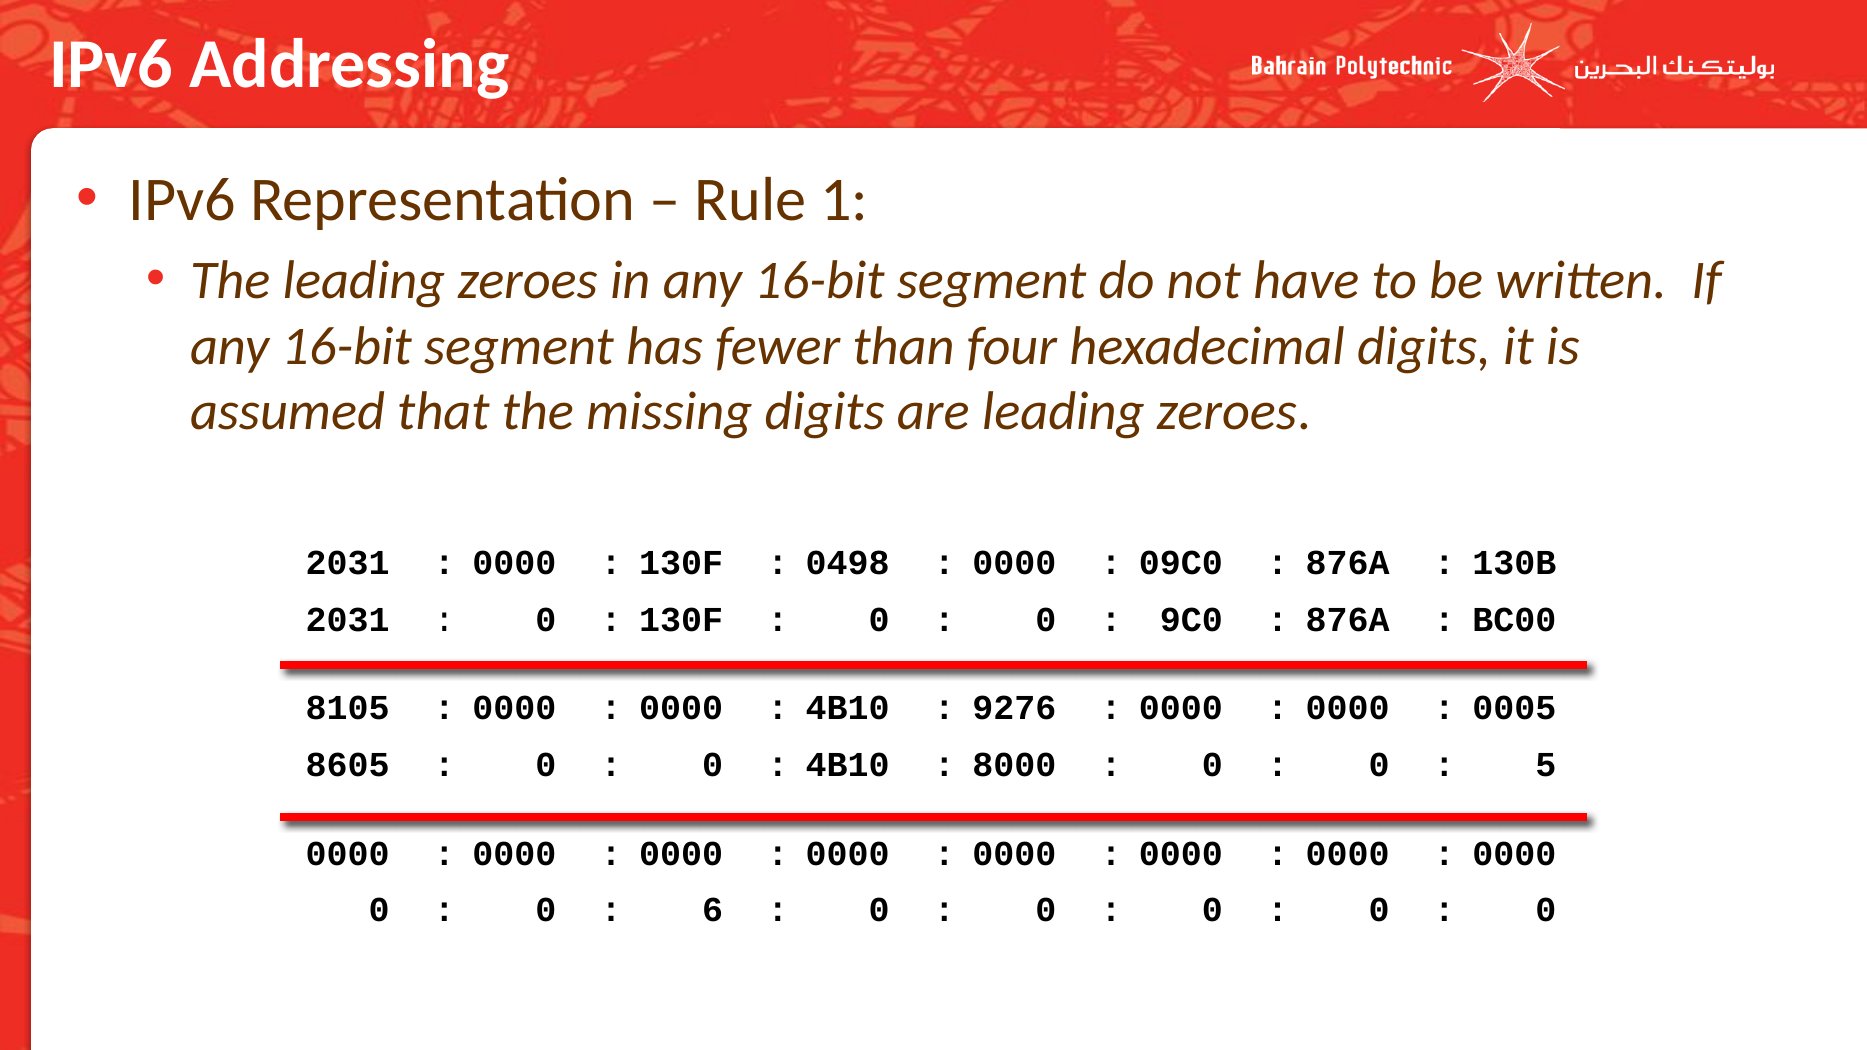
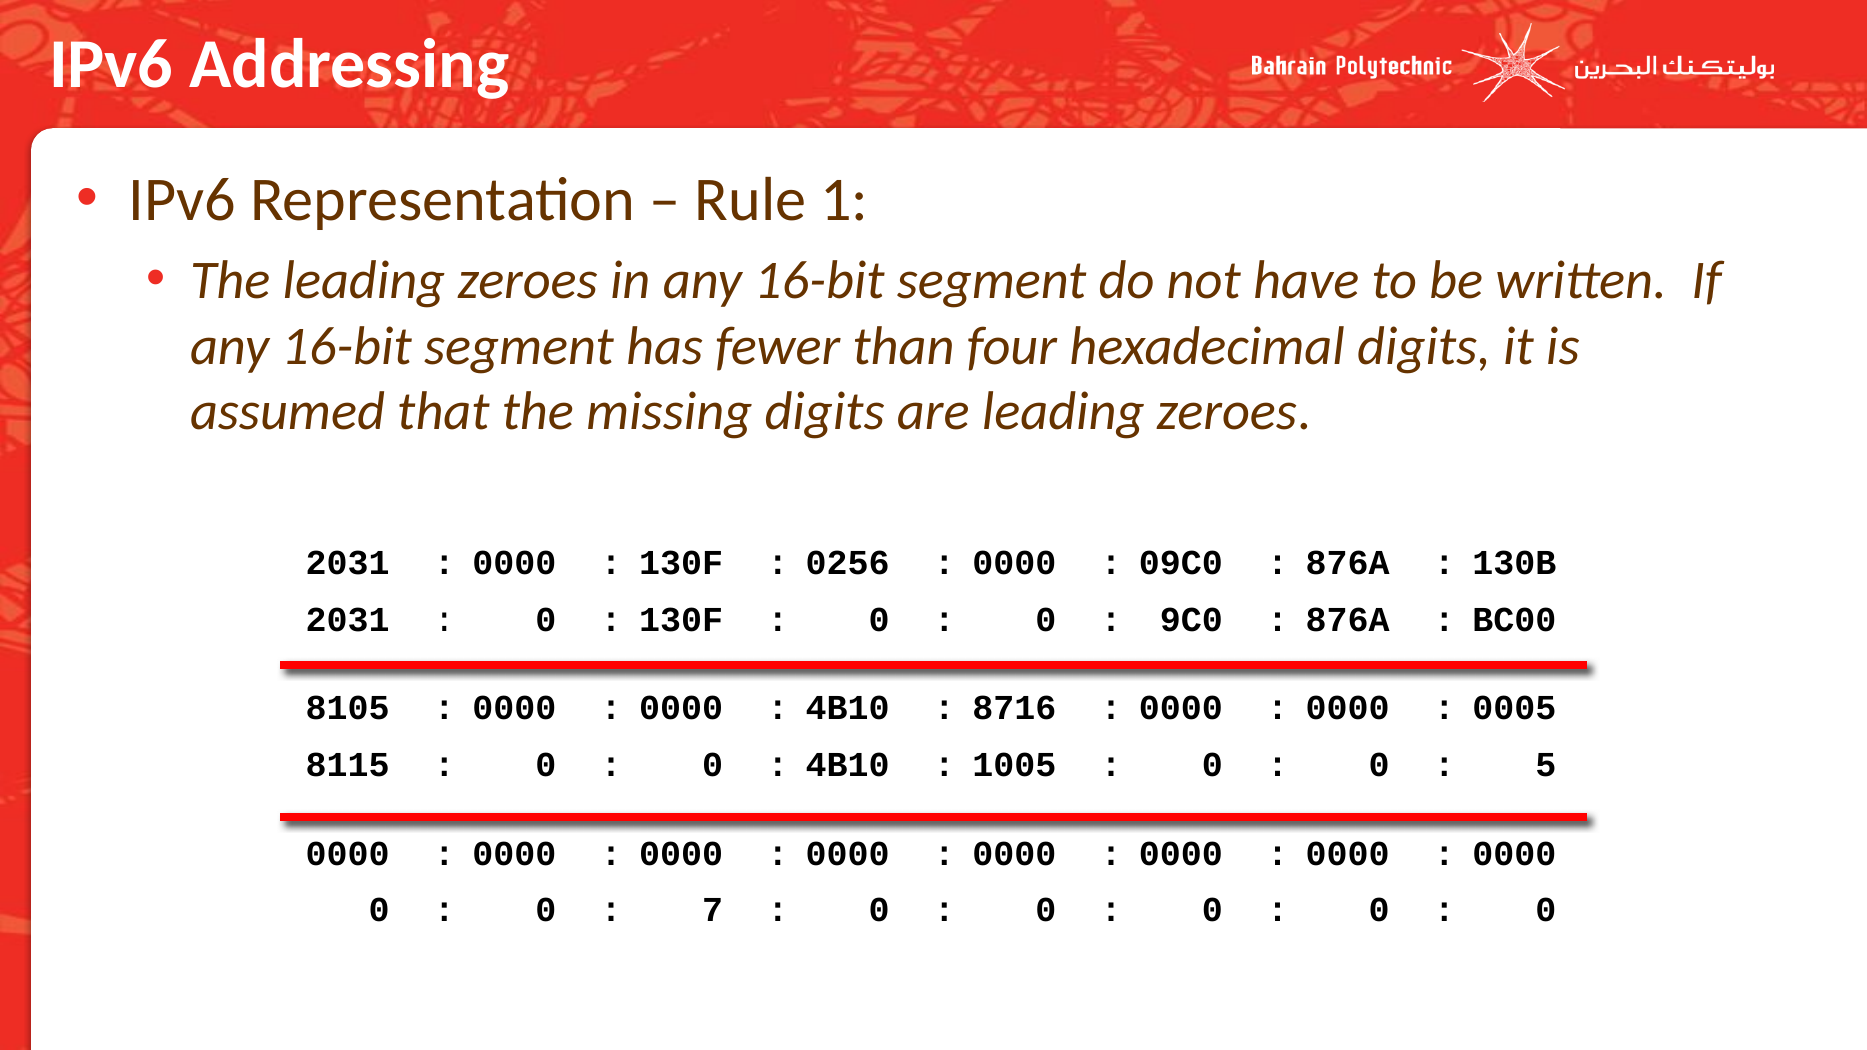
0498: 0498 -> 0256
9276: 9276 -> 8716
8605: 8605 -> 8115
8000: 8000 -> 1005
6: 6 -> 7
